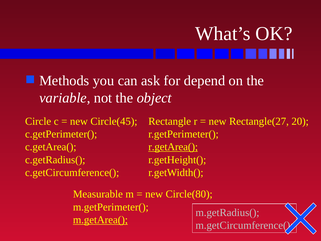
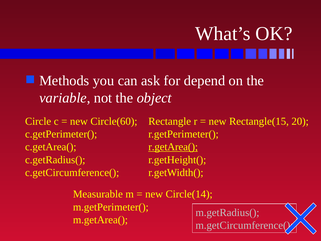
Circle(45: Circle(45 -> Circle(60
Rectangle(27: Rectangle(27 -> Rectangle(15
Circle(80: Circle(80 -> Circle(14
m.getArea( underline: present -> none
